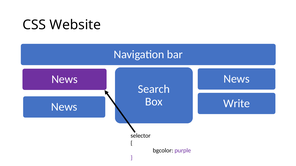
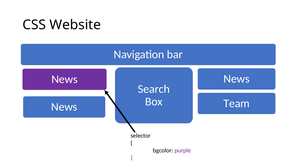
Write: Write -> Team
